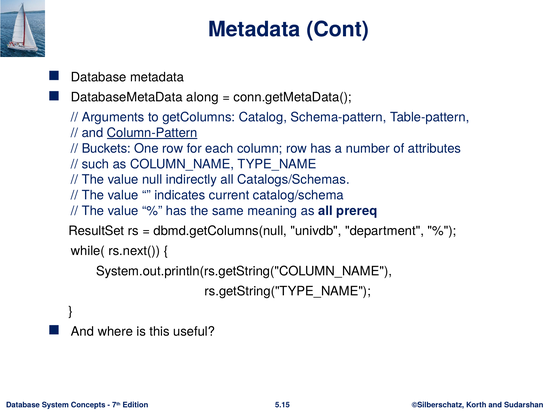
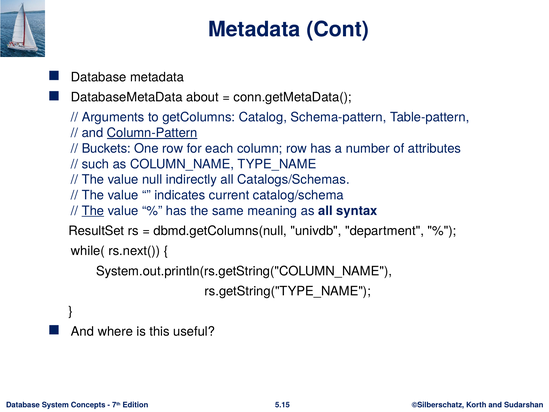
along: along -> about
The at (93, 211) underline: none -> present
prereq: prereq -> syntax
